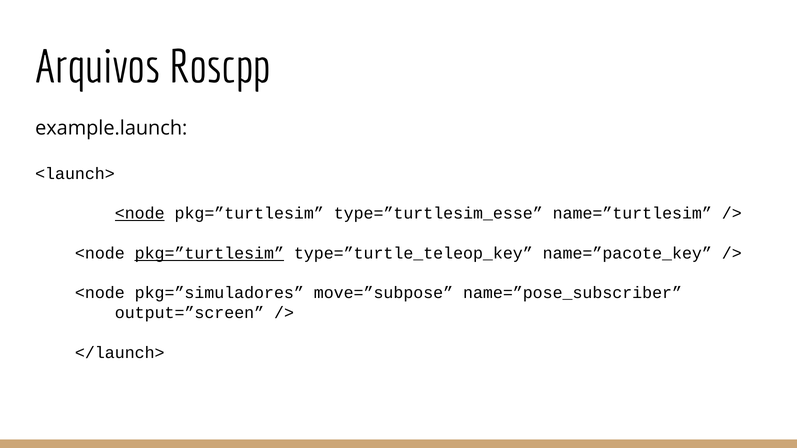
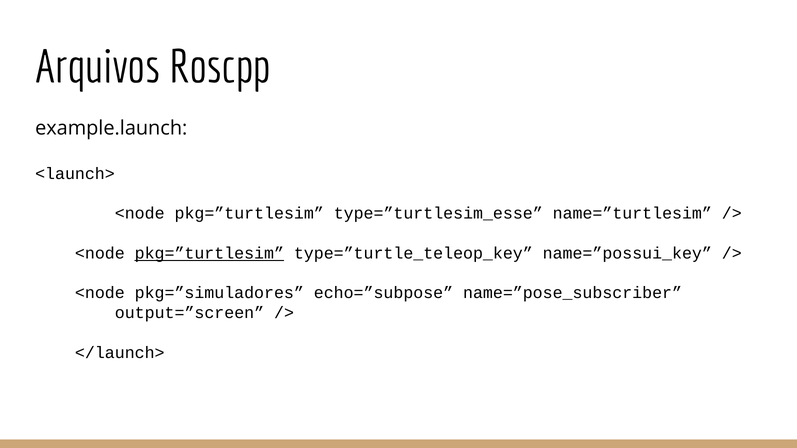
<node at (140, 214) underline: present -> none
name=”pacote_key: name=”pacote_key -> name=”possui_key
move=”subpose: move=”subpose -> echo=”subpose
